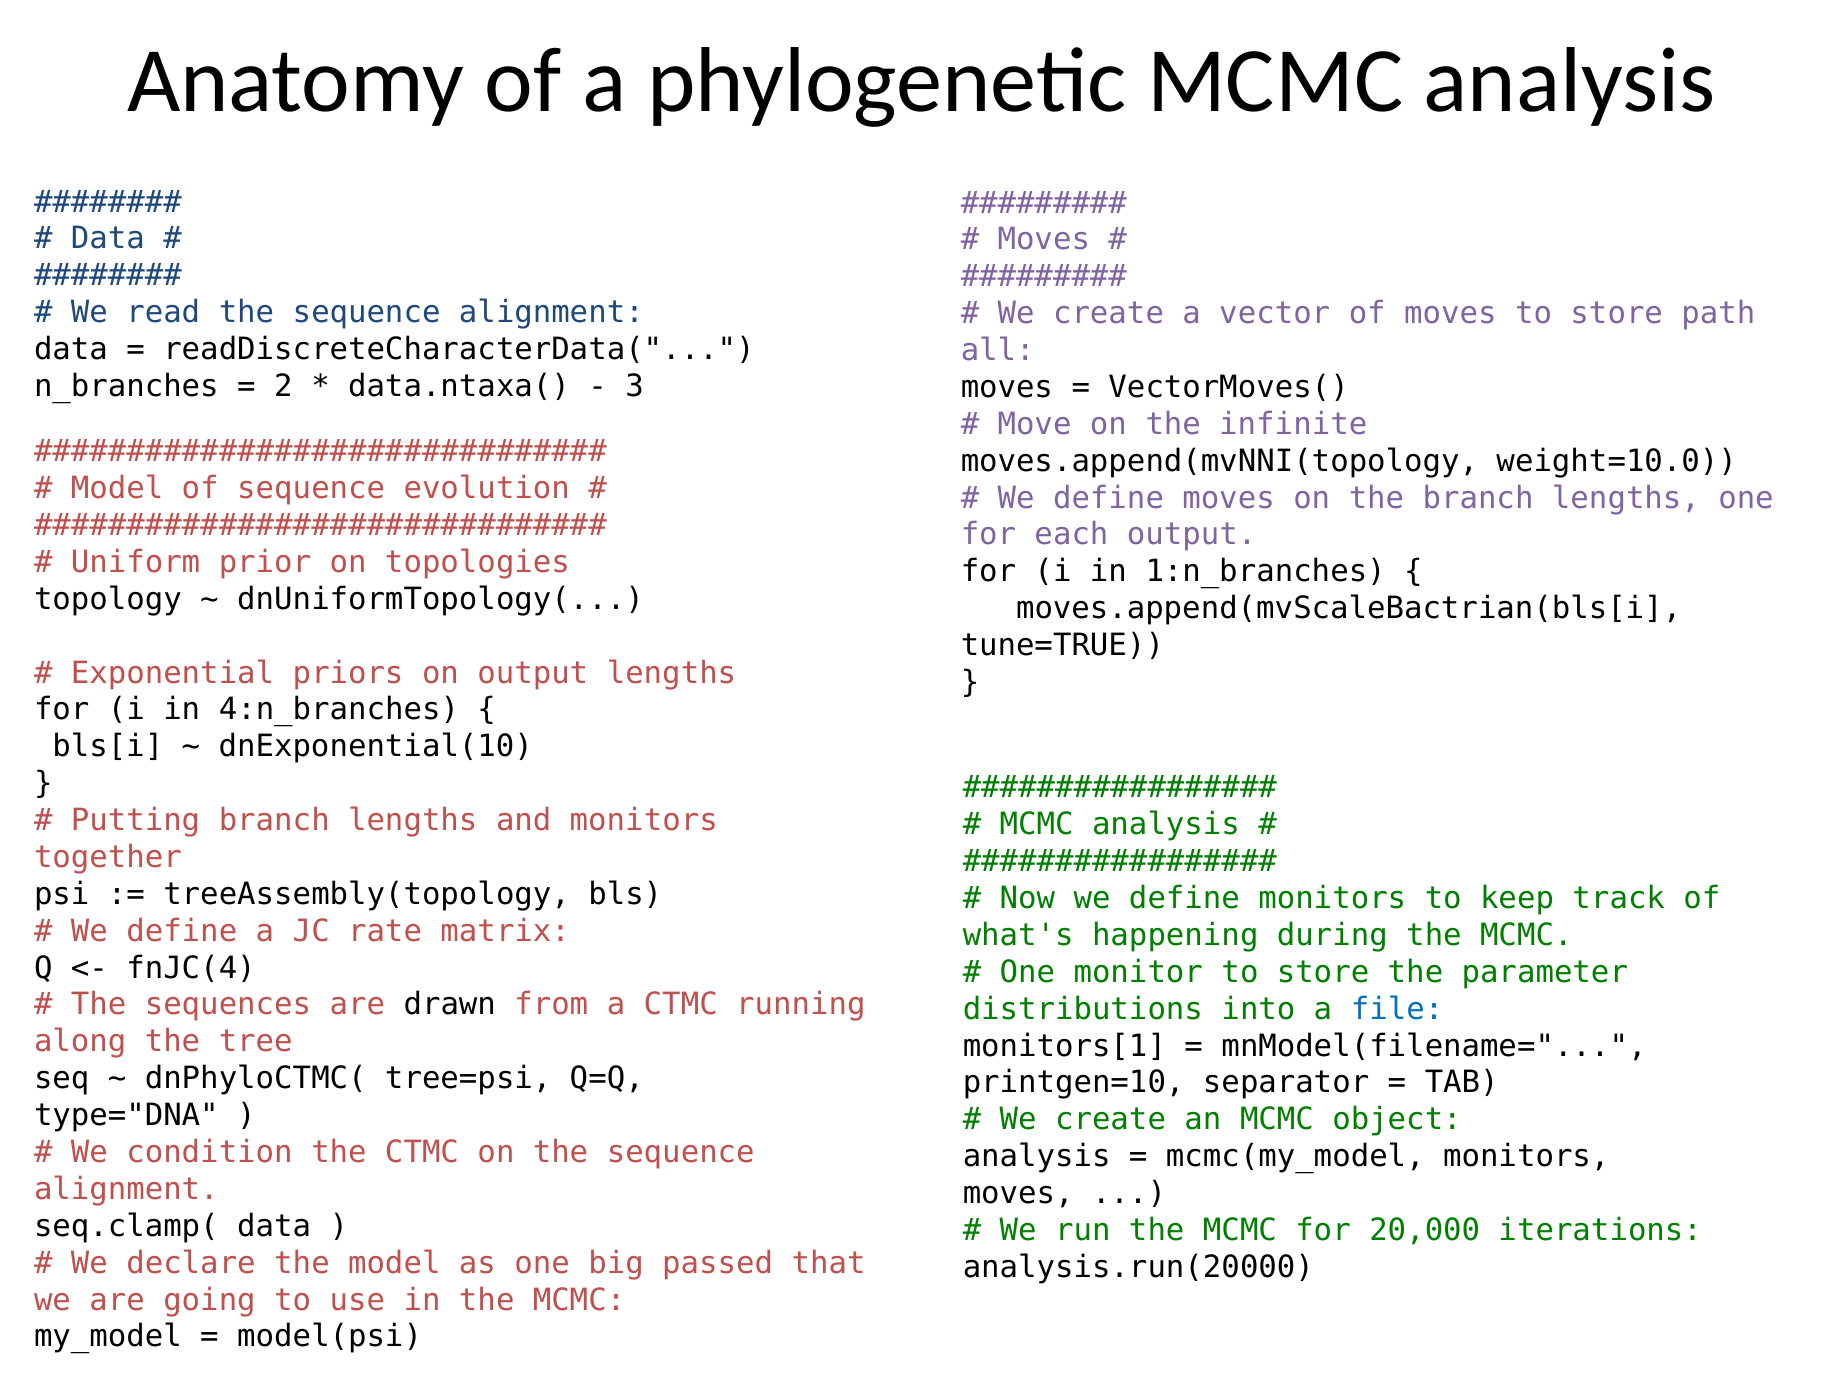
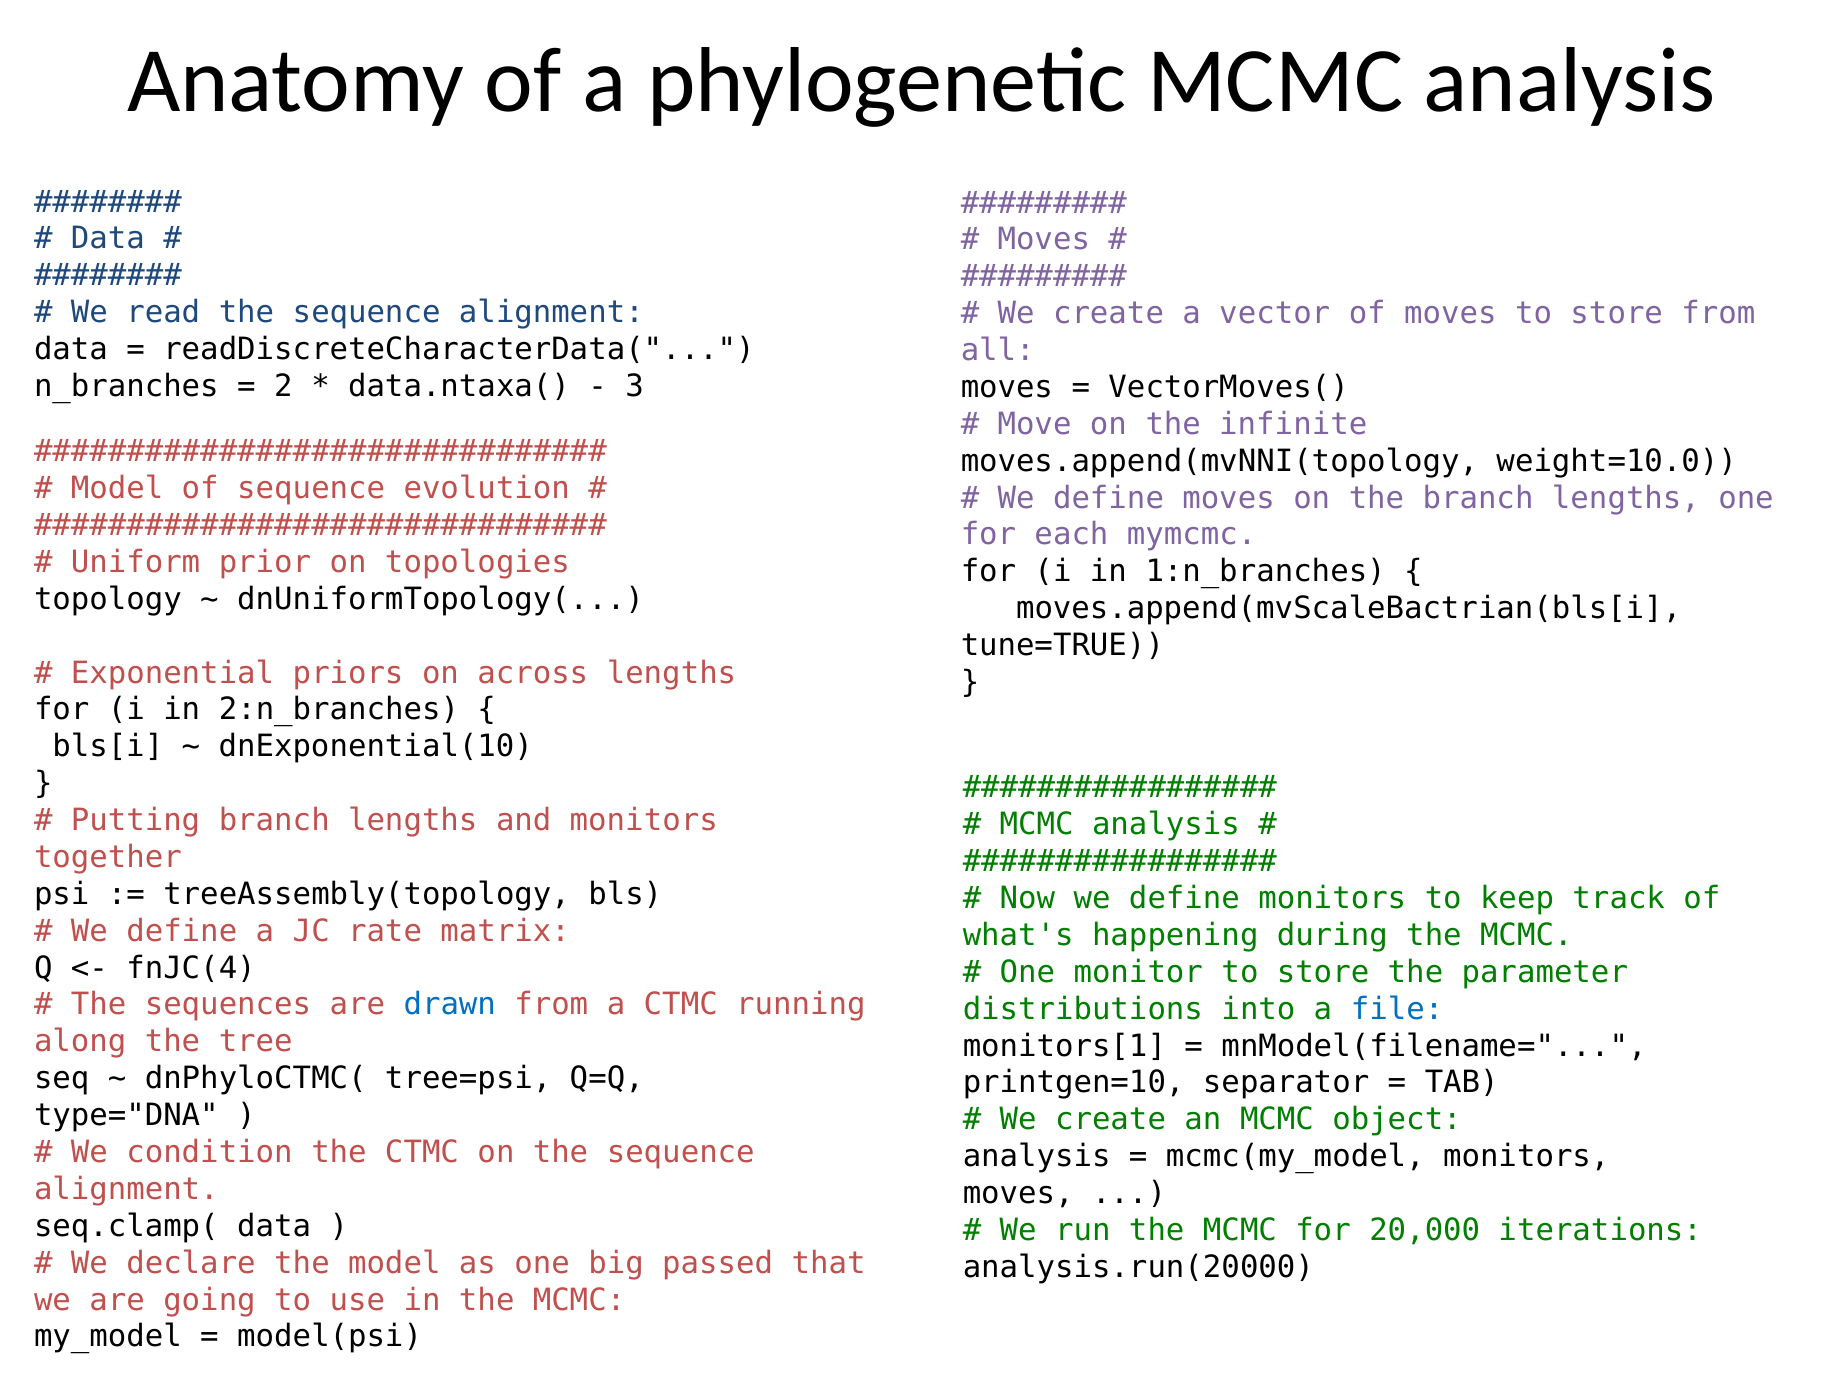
store path: path -> from
each output: output -> mymcmc
on output: output -> across
4:n_branches: 4:n_branches -> 2:n_branches
drawn colour: black -> blue
